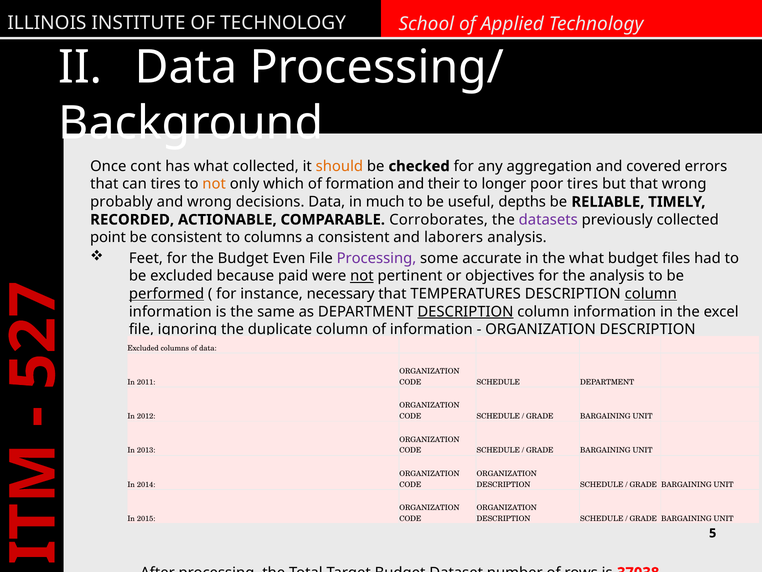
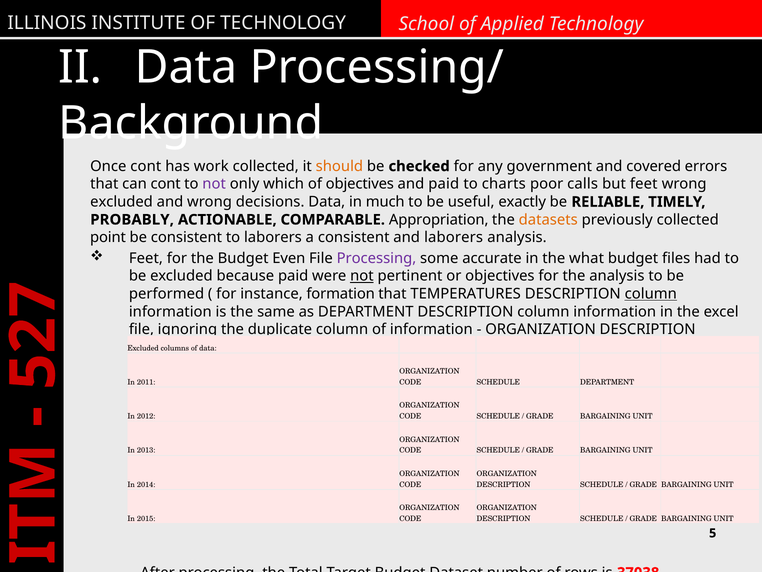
has what: what -> work
aggregation: aggregation -> government
can tires: tires -> cont
not at (214, 184) colour: orange -> purple
of formation: formation -> objectives
and their: their -> paid
longer: longer -> charts
poor tires: tires -> calls
but that: that -> feet
probably at (121, 202): probably -> excluded
depths: depths -> exactly
RECORDED: RECORDED -> PROBABLY
Corroborates: Corroborates -> Appropriation
datasets colour: purple -> orange
to columns: columns -> laborers
performed underline: present -> none
necessary: necessary -> formation
DESCRIPTION at (465, 311) underline: present -> none
